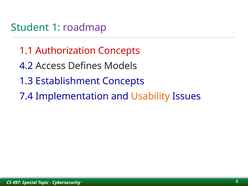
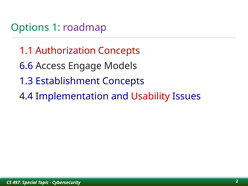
Student: Student -> Options
4.2: 4.2 -> 6.6
Defines: Defines -> Engage
7.4: 7.4 -> 4.4
Usability colour: orange -> red
